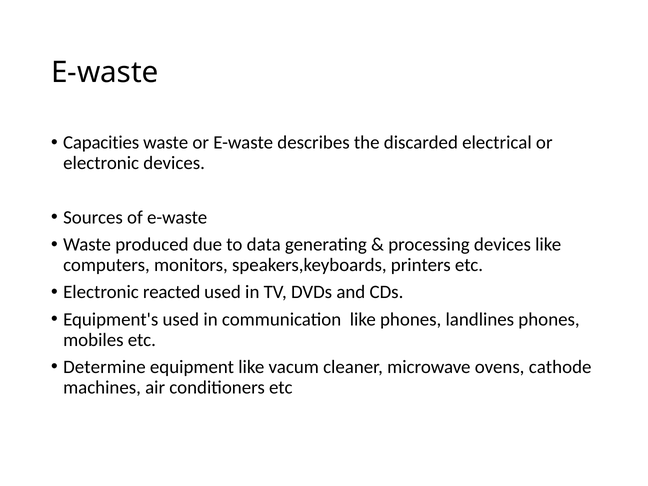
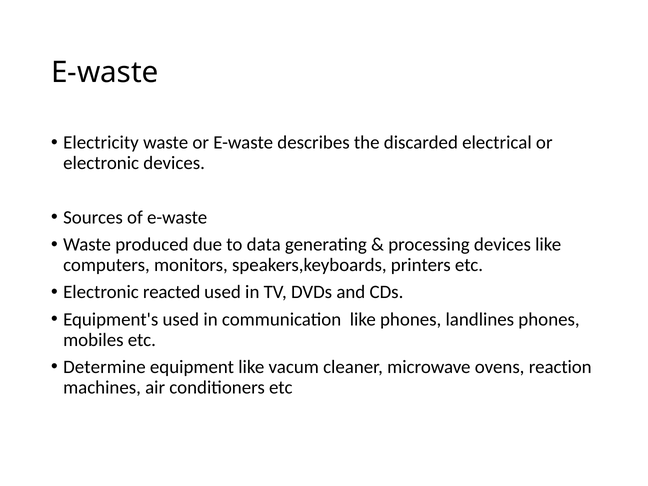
Capacities: Capacities -> Electricity
cathode: cathode -> reaction
